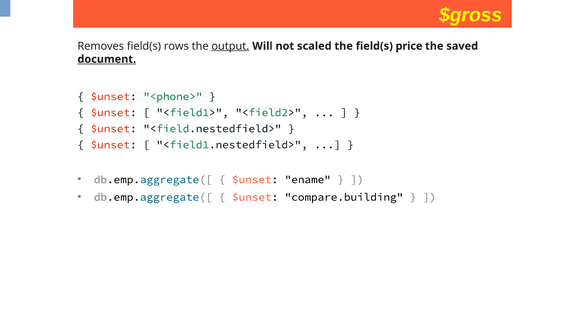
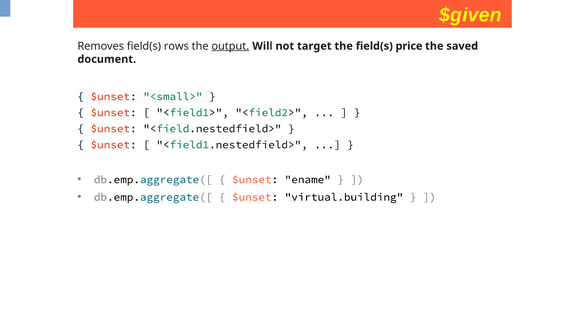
$gross: $gross -> $given
scaled: scaled -> target
document underline: present -> none
<phone>: <phone> -> <small>
compare.building: compare.building -> virtual.building
